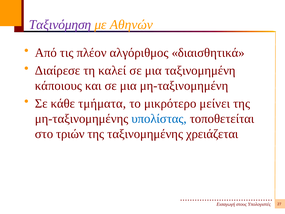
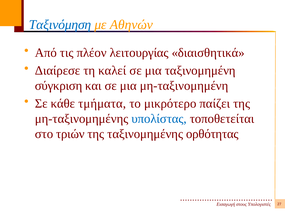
Ταξινόμηση colour: purple -> blue
αλγόριθμος: αλγόριθμος -> λειτουργίας
κάποιους: κάποιους -> σύγκριση
μείνει: μείνει -> παίζει
χρειάζεται: χρειάζεται -> ορθότητας
